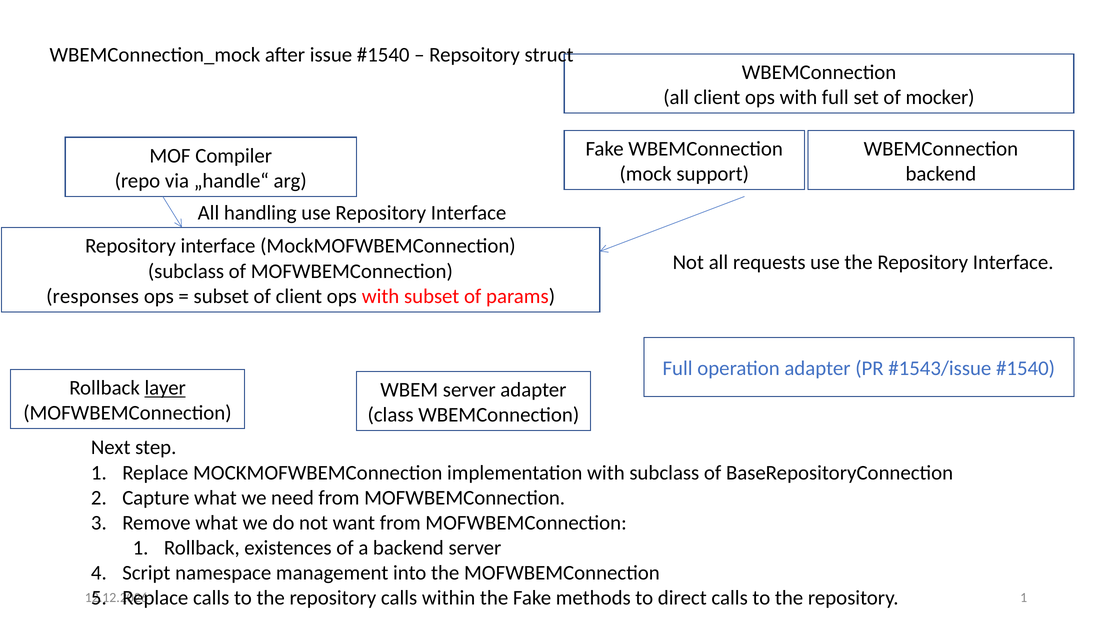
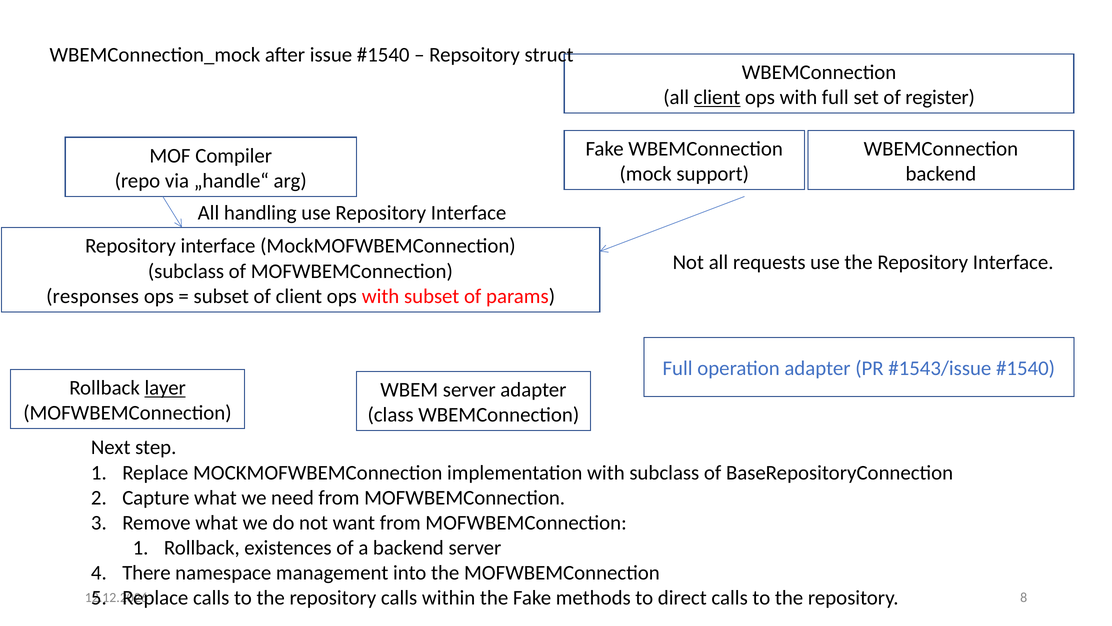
client at (717, 97) underline: none -> present
mocker: mocker -> register
Script: Script -> There
1 at (1024, 597): 1 -> 8
